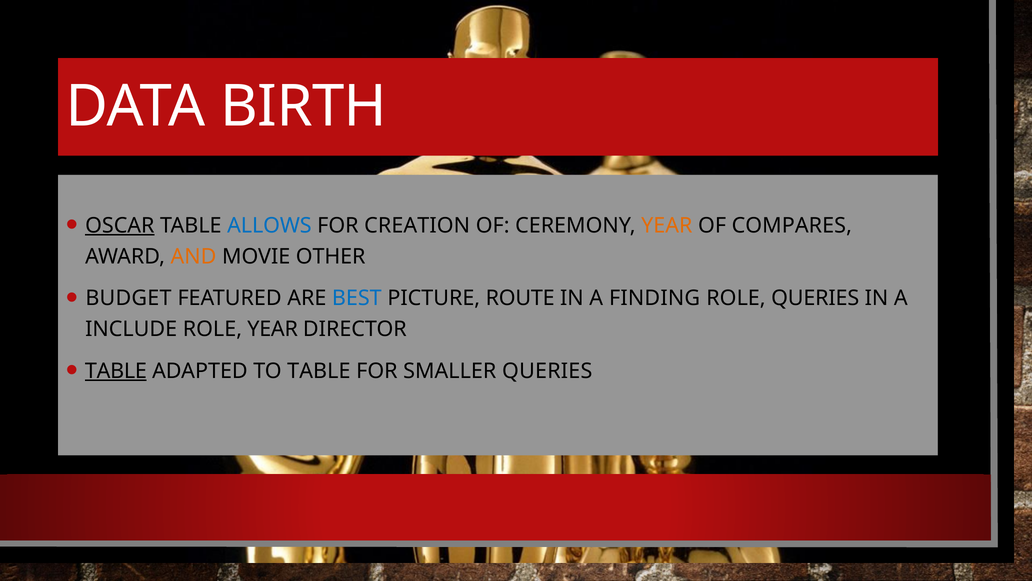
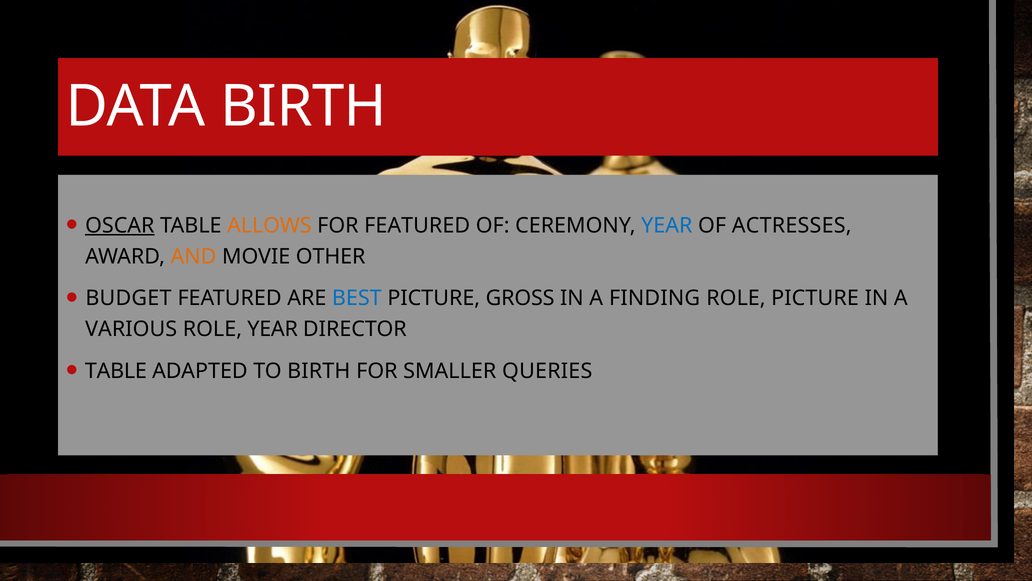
ALLOWS colour: blue -> orange
FOR CREATION: CREATION -> FEATURED
YEAR at (667, 225) colour: orange -> blue
COMPARES: COMPARES -> ACTRESSES
ROUTE: ROUTE -> GROSS
ROLE QUERIES: QUERIES -> PICTURE
INCLUDE: INCLUDE -> VARIOUS
TABLE at (116, 371) underline: present -> none
TO TABLE: TABLE -> BIRTH
